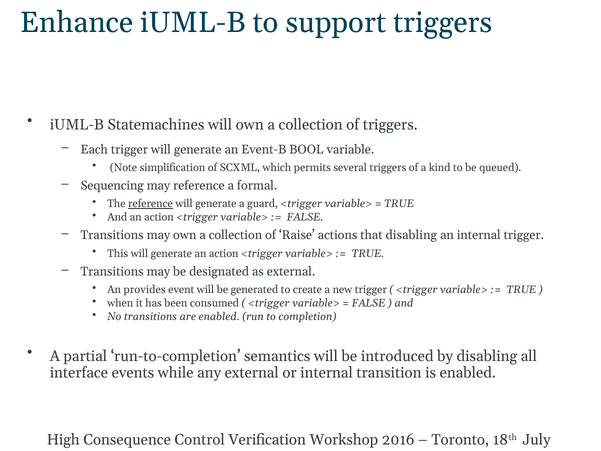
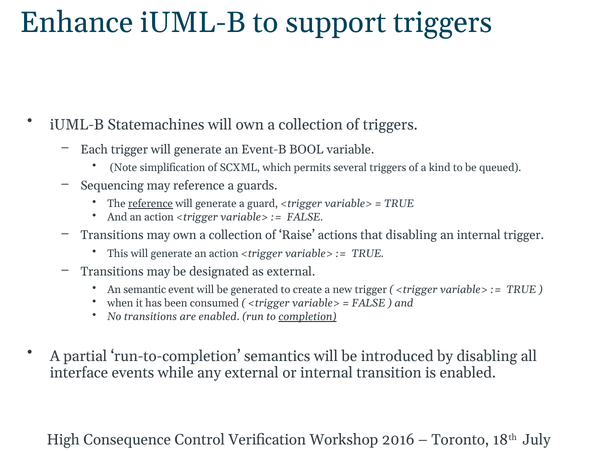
formal: formal -> guards
provides: provides -> semantic
completion underline: none -> present
